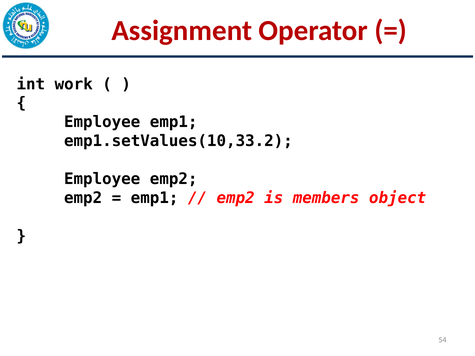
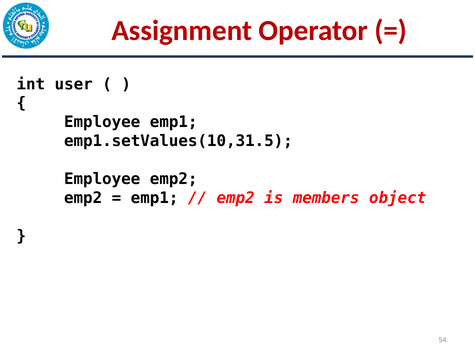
work: work -> user
emp1.setValues(10,33.2: emp1.setValues(10,33.2 -> emp1.setValues(10,31.5
